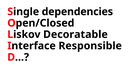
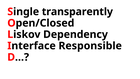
dependencies: dependencies -> transparently
Decoratable: Decoratable -> Dependency
